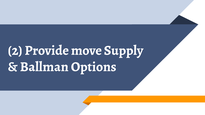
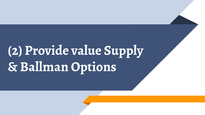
move: move -> value
